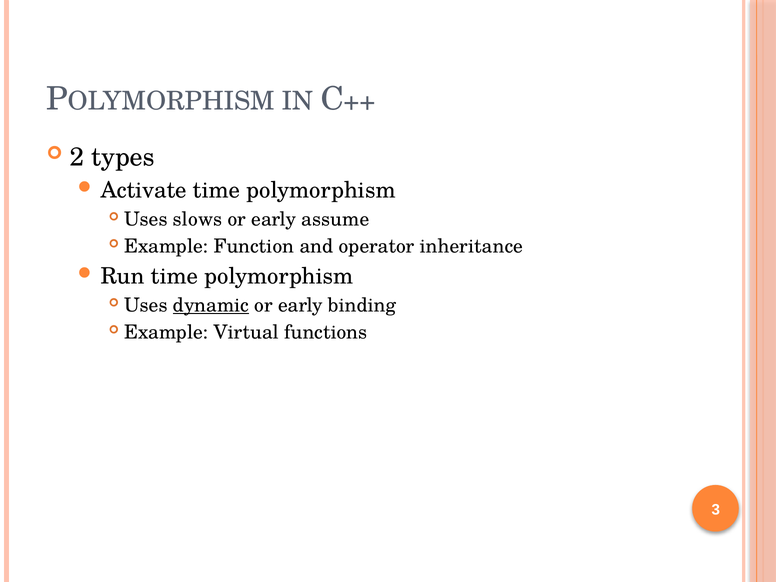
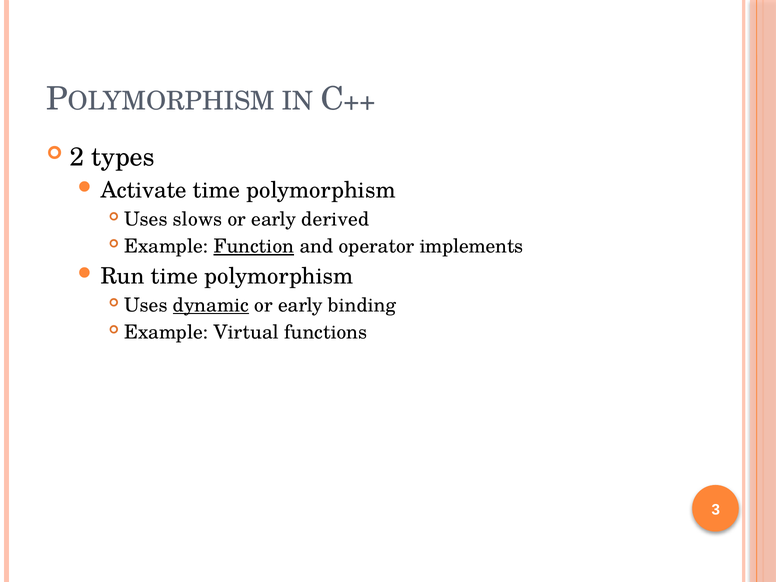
assume: assume -> derived
Function underline: none -> present
inheritance: inheritance -> implements
